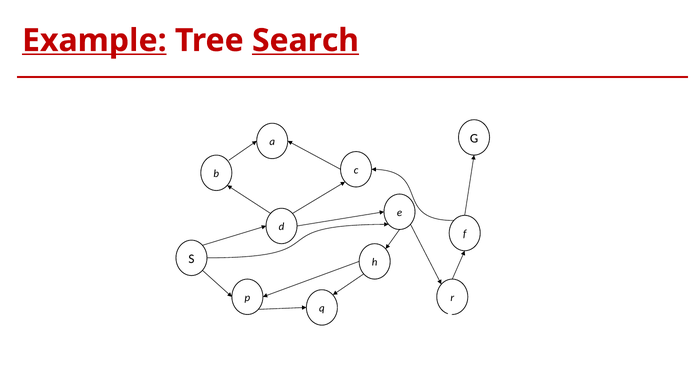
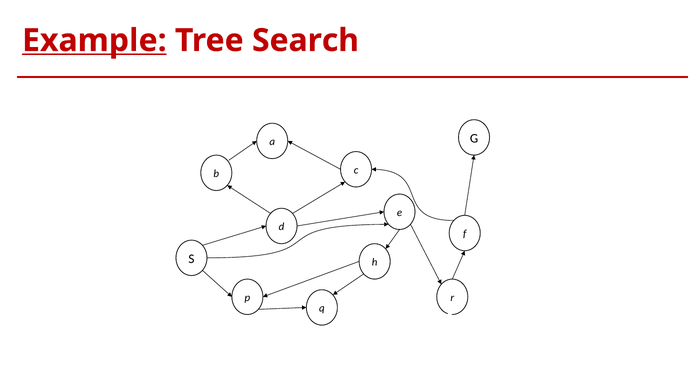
Search underline: present -> none
